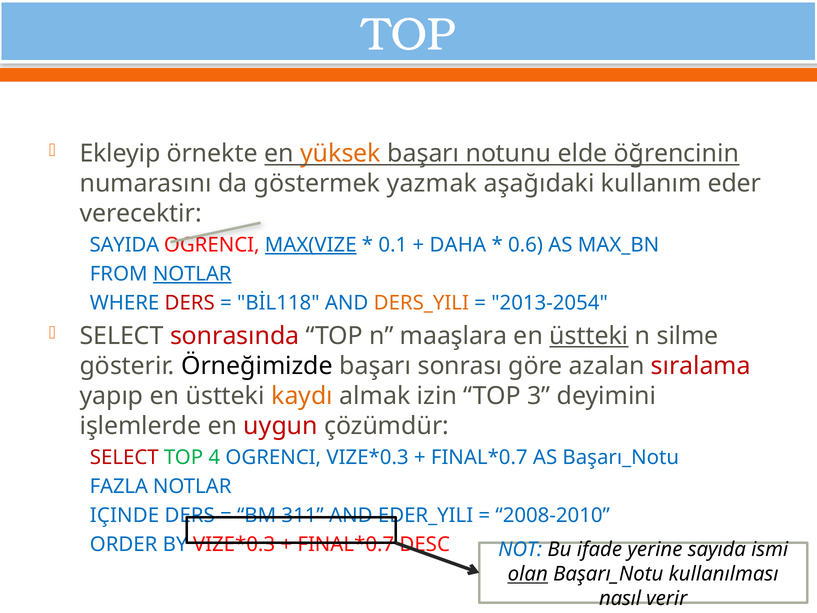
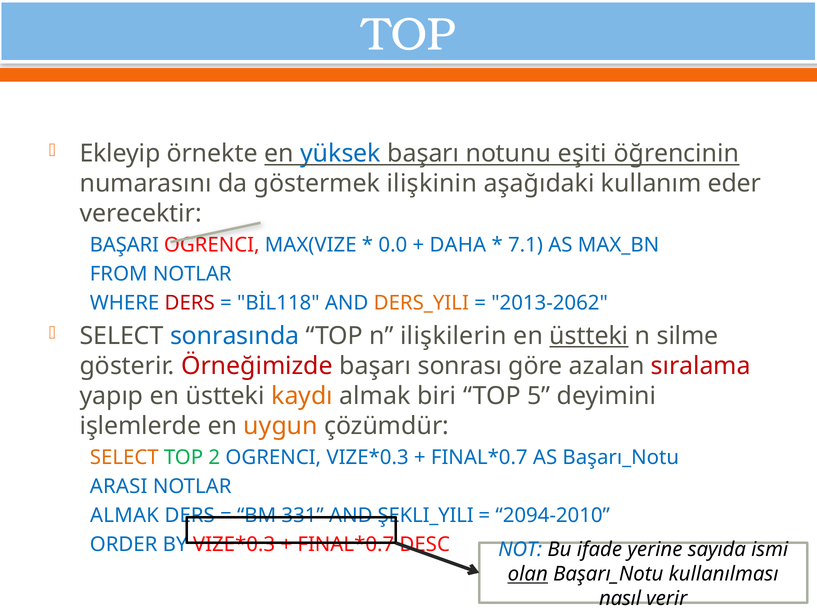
yüksek colour: orange -> blue
elde: elde -> eşiti
yazmak: yazmak -> ilişkinin
SAYIDA: SAYIDA -> BAŞARI
MAX(VIZE underline: present -> none
0.1: 0.1 -> 0.0
0.6: 0.6 -> 7.1
NOTLAR at (192, 274) underline: present -> none
2013-2054: 2013-2054 -> 2013-2062
sonrasında colour: red -> blue
maaşlara: maaşlara -> ilişkilerin
Örneğimizde colour: black -> red
izin: izin -> biri
3: 3 -> 5
uygun colour: red -> orange
SELECT at (124, 457) colour: red -> orange
4: 4 -> 2
FAZLA: FAZLA -> ARASI
IÇINDE at (125, 515): IÇINDE -> ALMAK
311: 311 -> 331
EDER_YILI: EDER_YILI -> ŞEKLI_YILI
2008-2010: 2008-2010 -> 2094-2010
